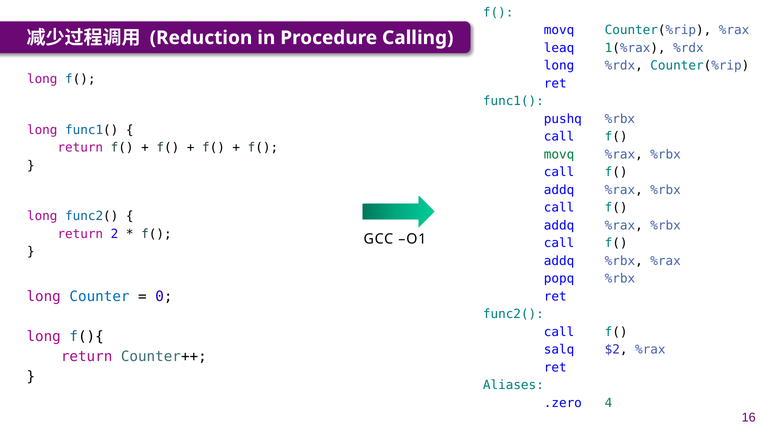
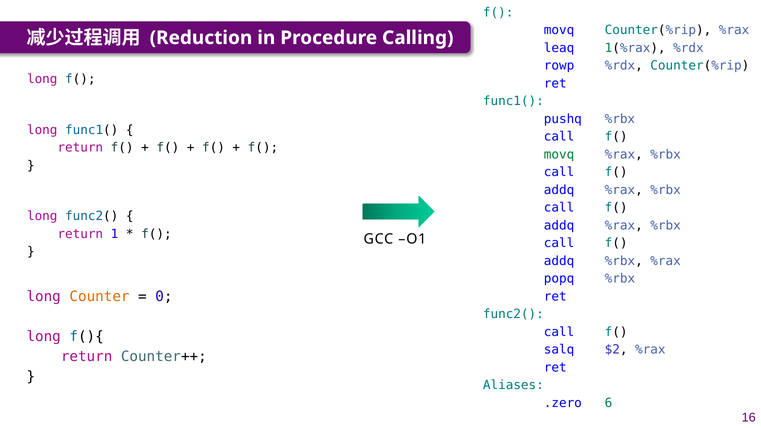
long at (559, 66): long -> rowp
2: 2 -> 1
Counter colour: blue -> orange
4: 4 -> 6
